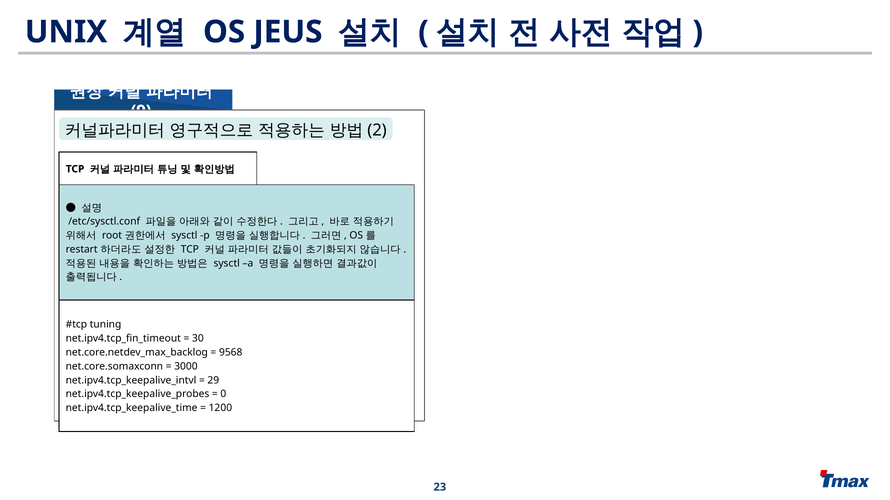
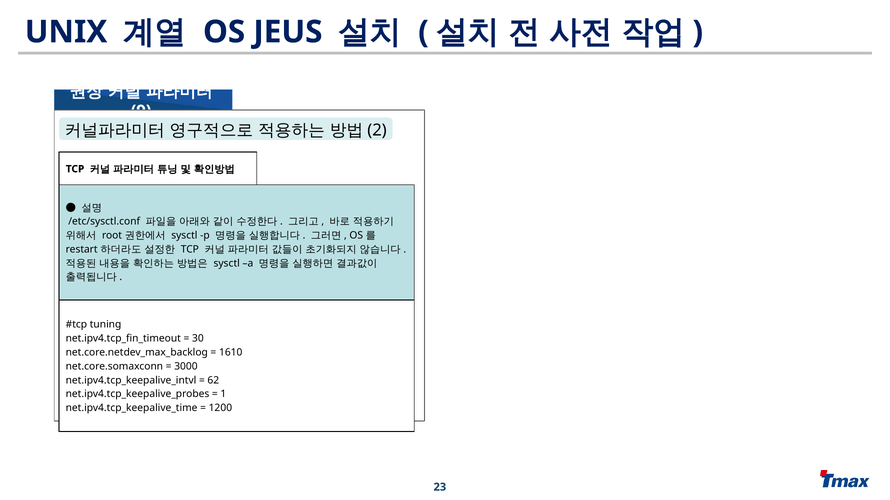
9568: 9568 -> 1610
29: 29 -> 62
0: 0 -> 1
